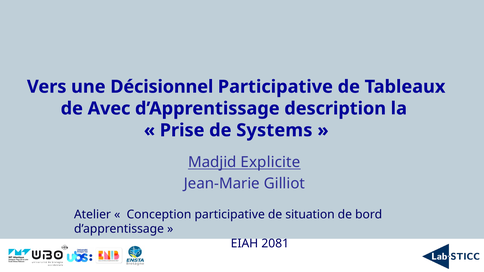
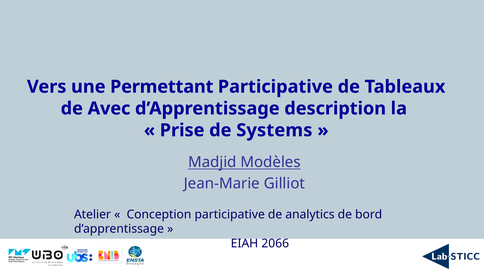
Décisionnel: Décisionnel -> Permettant
Explicite: Explicite -> Modèles
situation: situation -> analytics
2081: 2081 -> 2066
